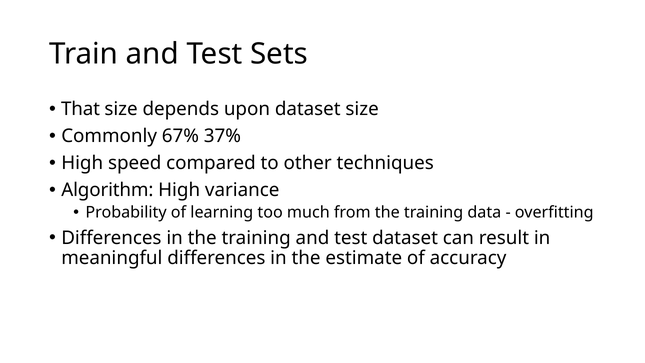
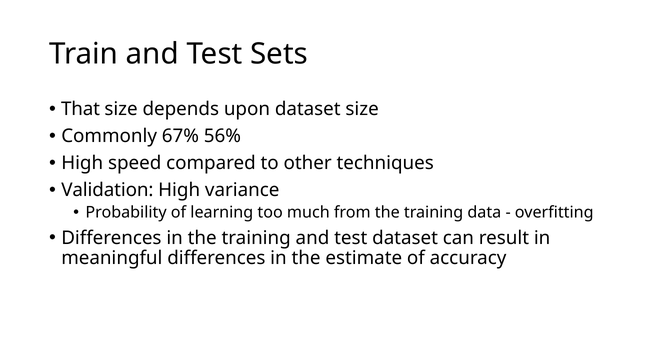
37%: 37% -> 56%
Algorithm: Algorithm -> Validation
